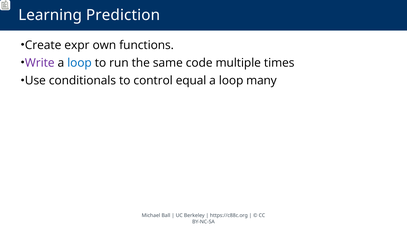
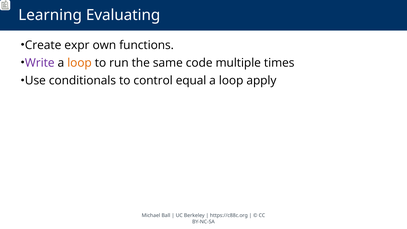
Prediction: Prediction -> Evaluating
loop at (79, 63) colour: blue -> orange
many: many -> apply
